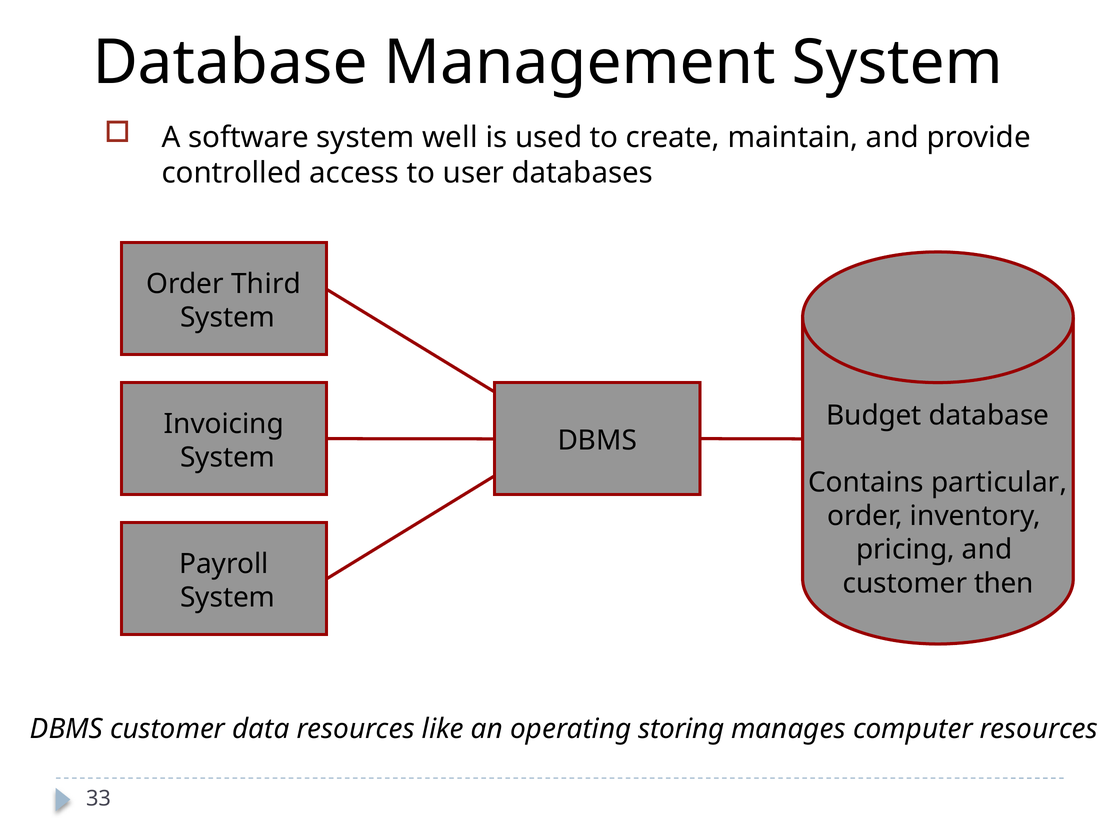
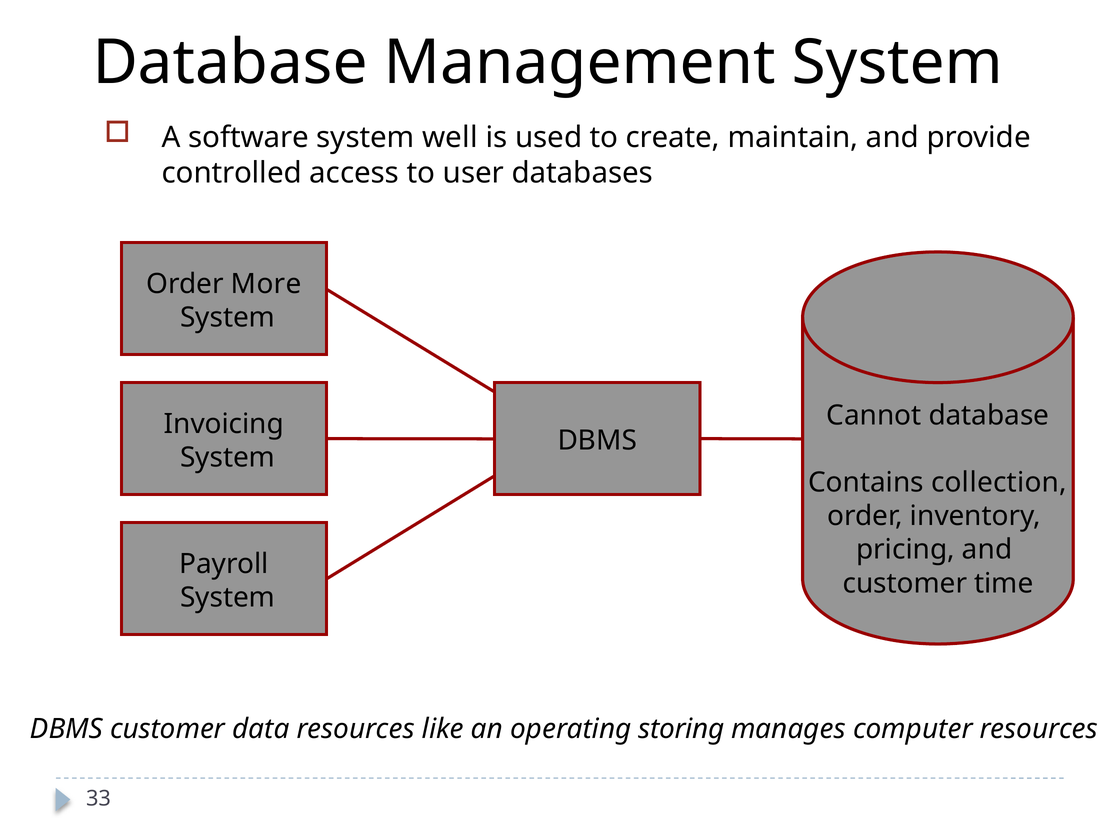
Third: Third -> More
Budget: Budget -> Cannot
particular: particular -> collection
then: then -> time
